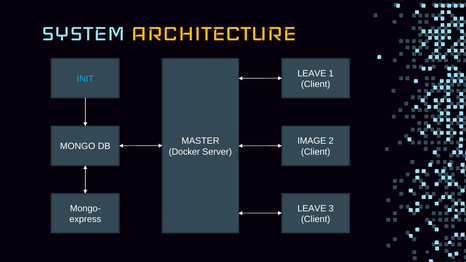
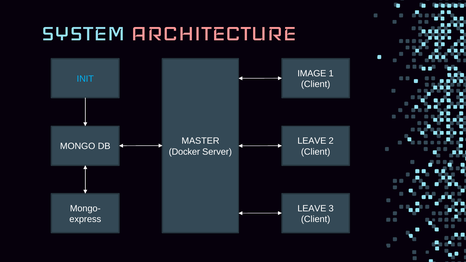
ARCHITECTURE colour: yellow -> pink
LEAVE at (312, 73): LEAVE -> IMAGE
IMAGE at (312, 141): IMAGE -> LEAVE
